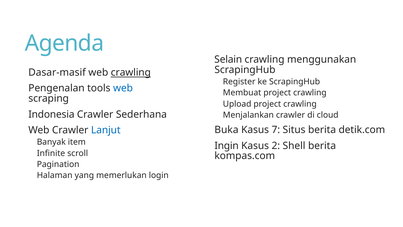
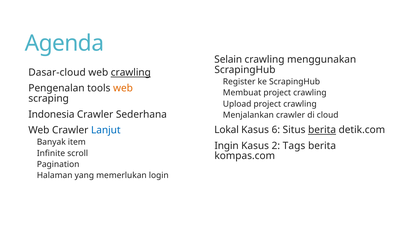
Dasar-masif: Dasar-masif -> Dasar-cloud
web at (123, 88) colour: blue -> orange
Buka: Buka -> Lokal
7: 7 -> 6
berita at (322, 130) underline: none -> present
Shell: Shell -> Tags
